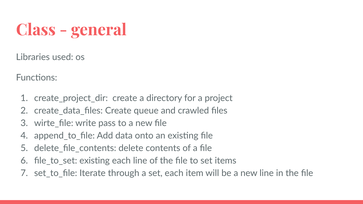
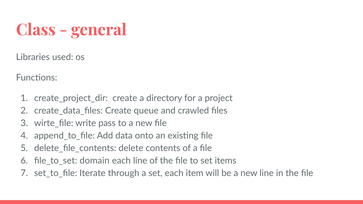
file_to_set existing: existing -> domain
